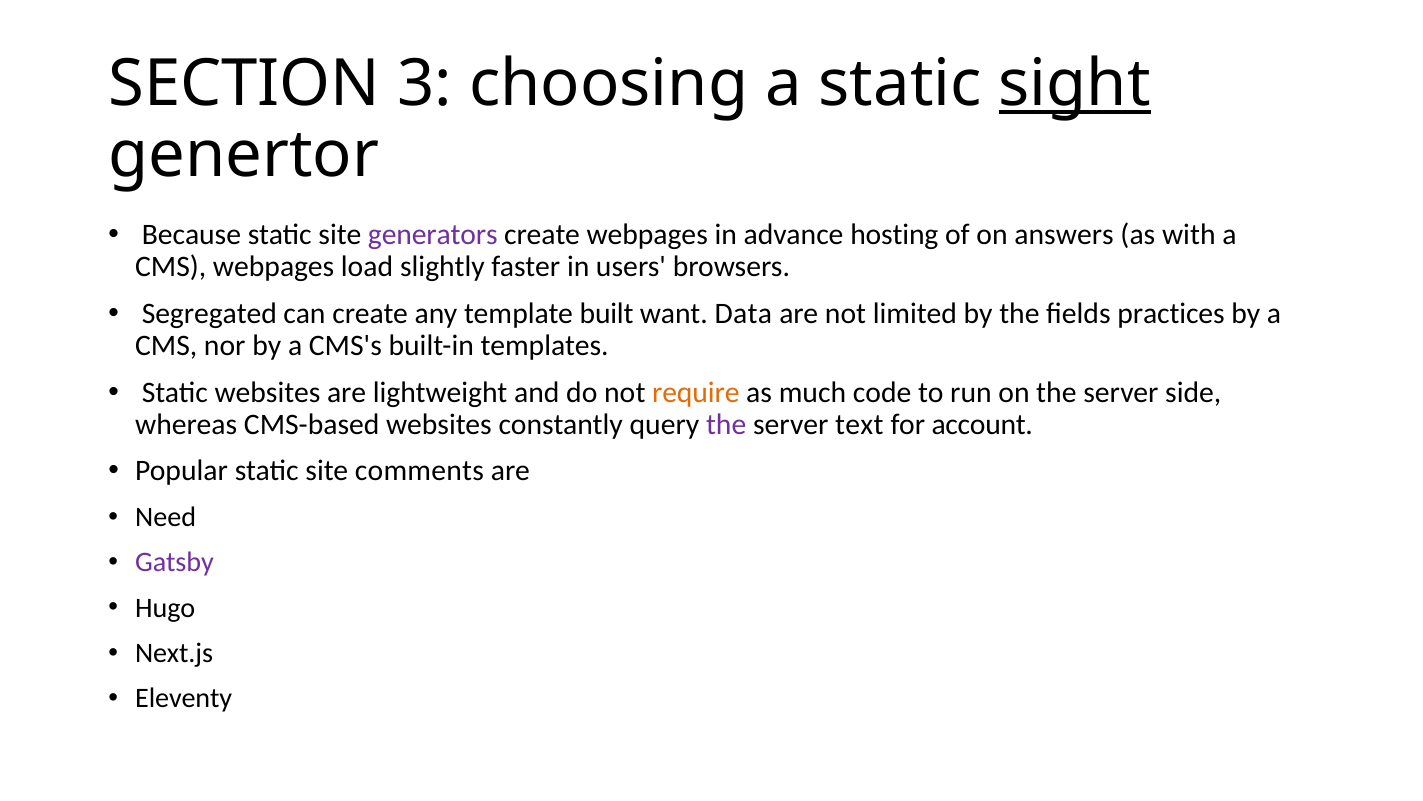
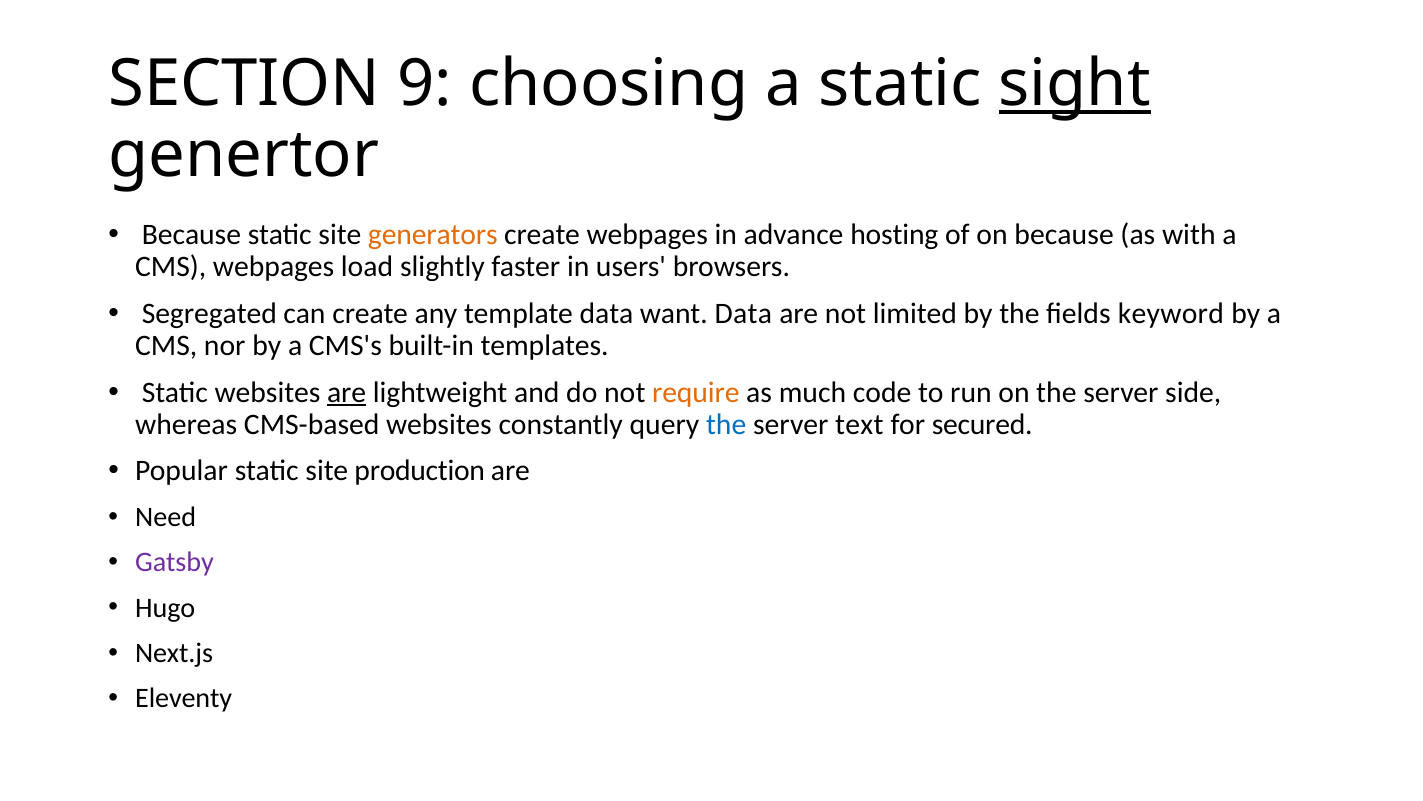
3: 3 -> 9
generators colour: purple -> orange
on answers: answers -> because
template built: built -> data
practices: practices -> keyword
are at (347, 392) underline: none -> present
the at (726, 424) colour: purple -> blue
account: account -> secured
comments: comments -> production
